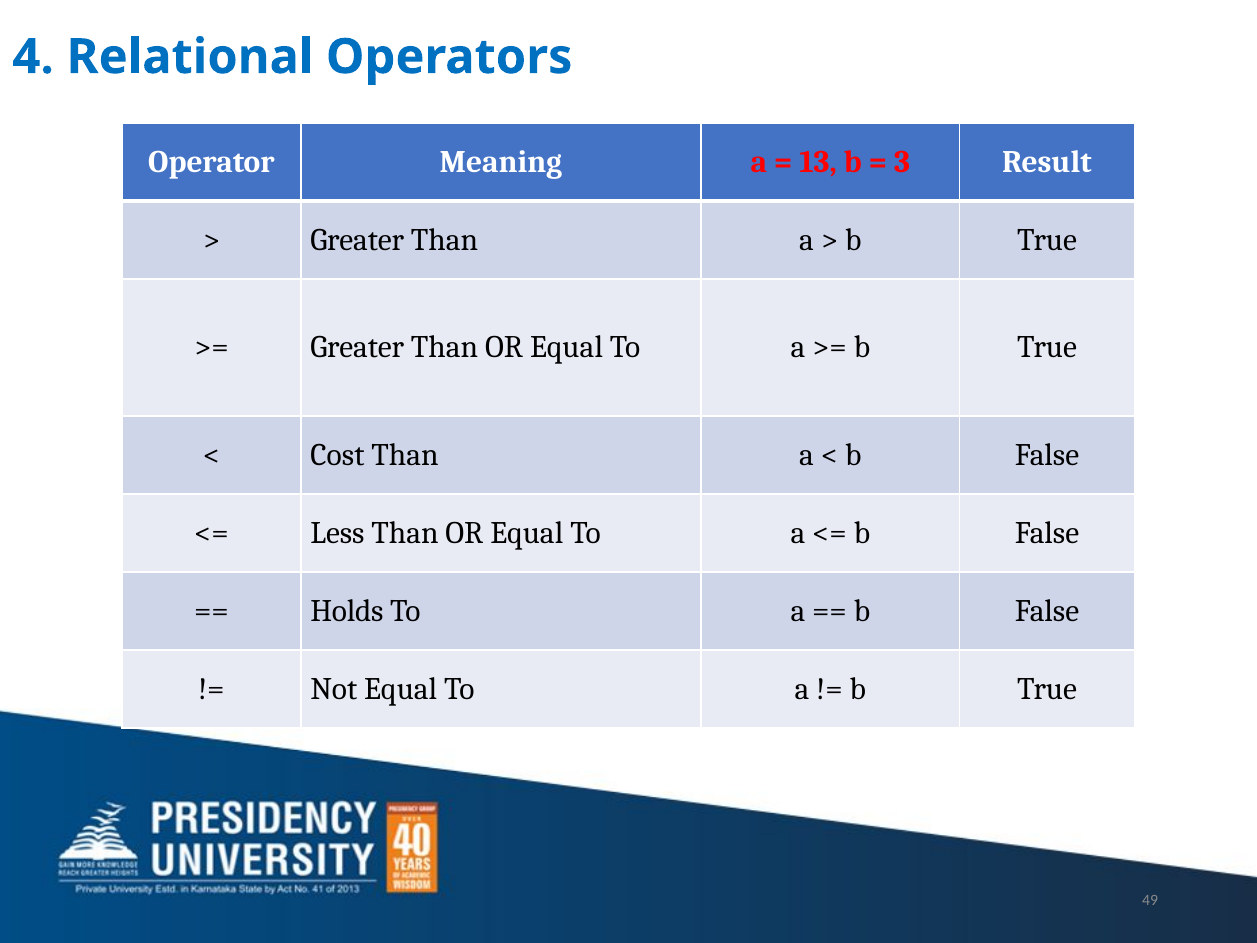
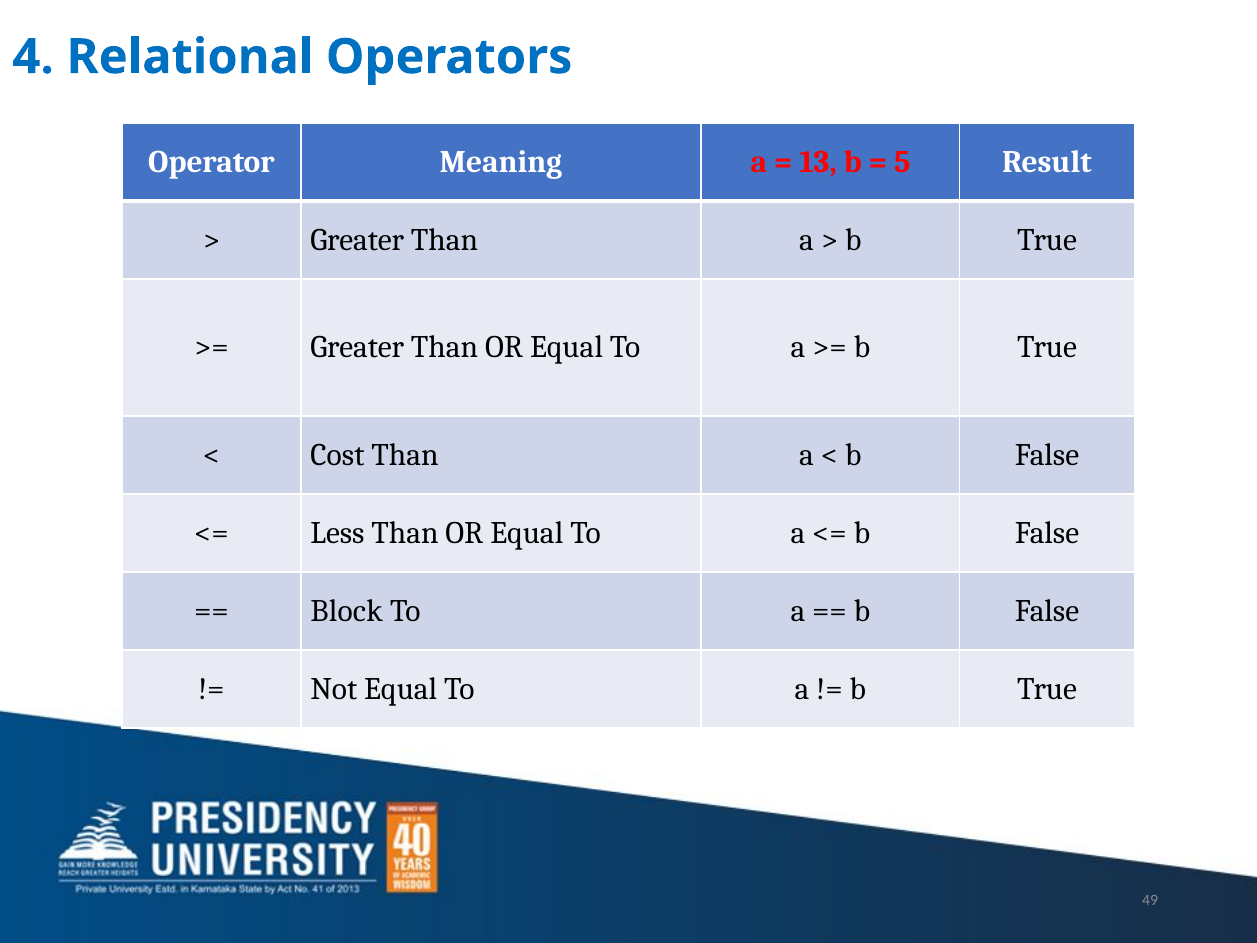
3: 3 -> 5
Holds: Holds -> Block
